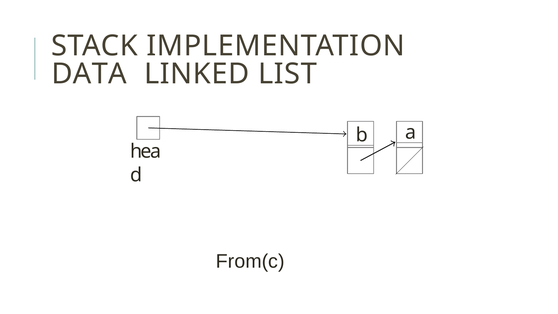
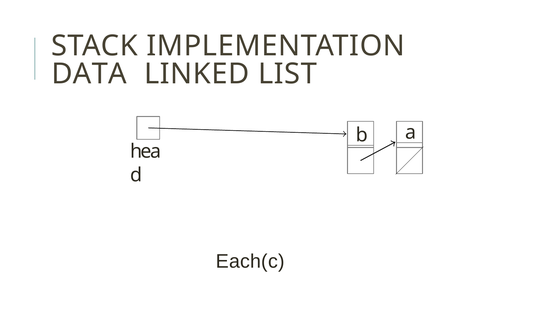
From(c: From(c -> Each(c
